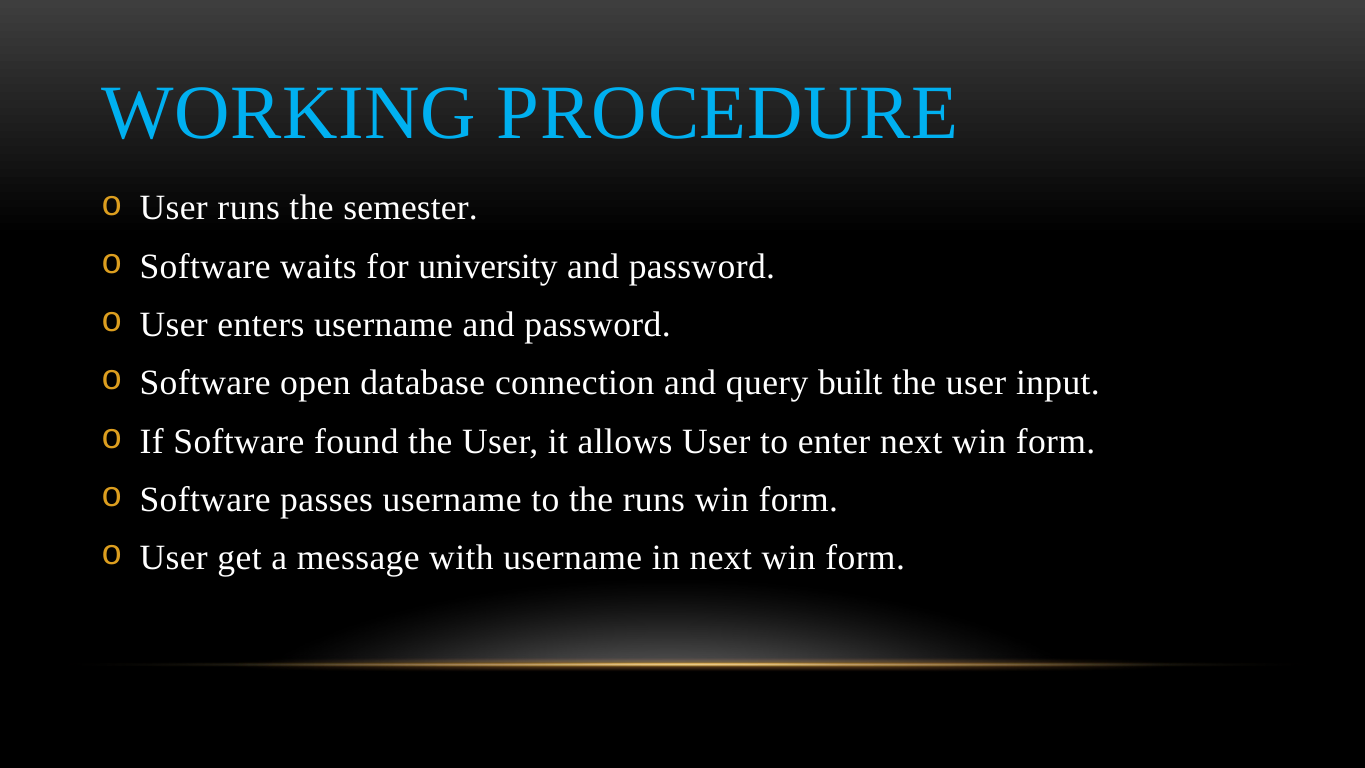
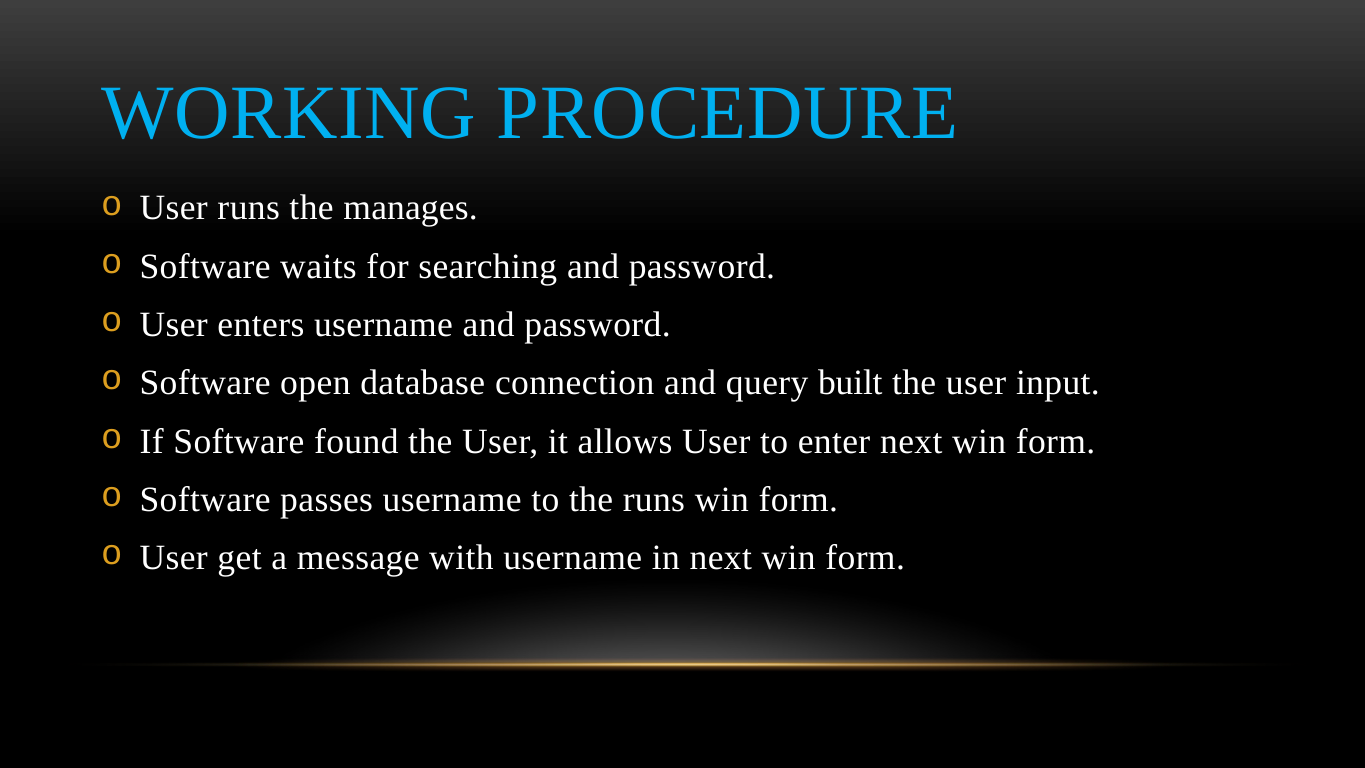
semester: semester -> manages
university: university -> searching
